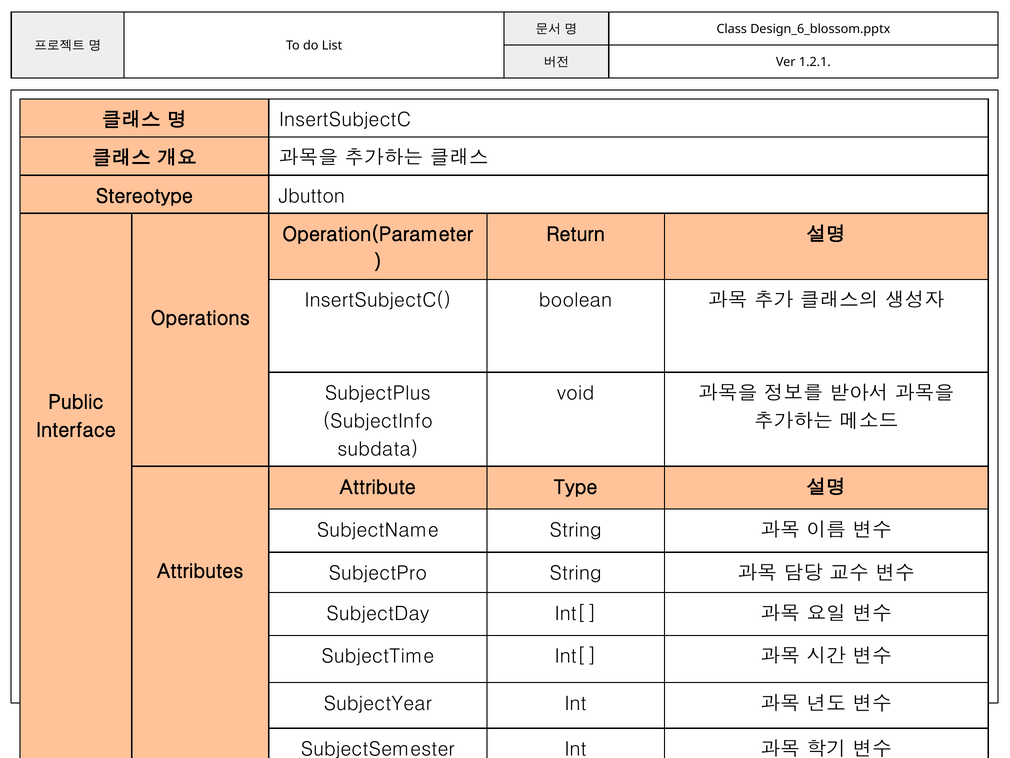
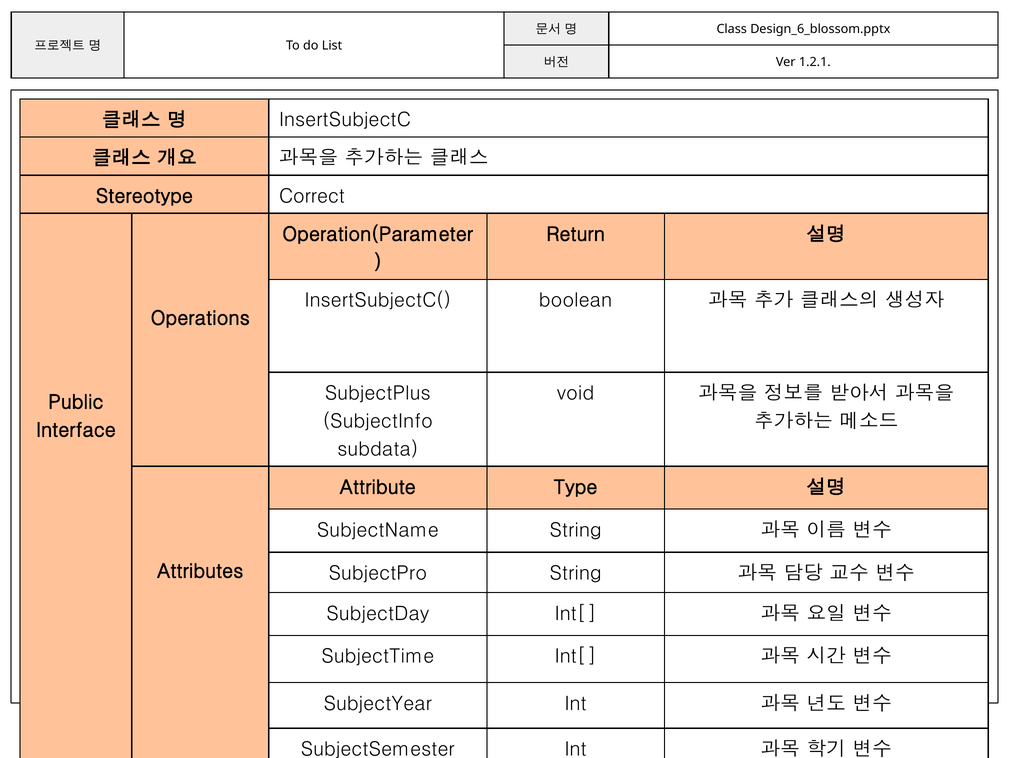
Jbutton: Jbutton -> Correct
